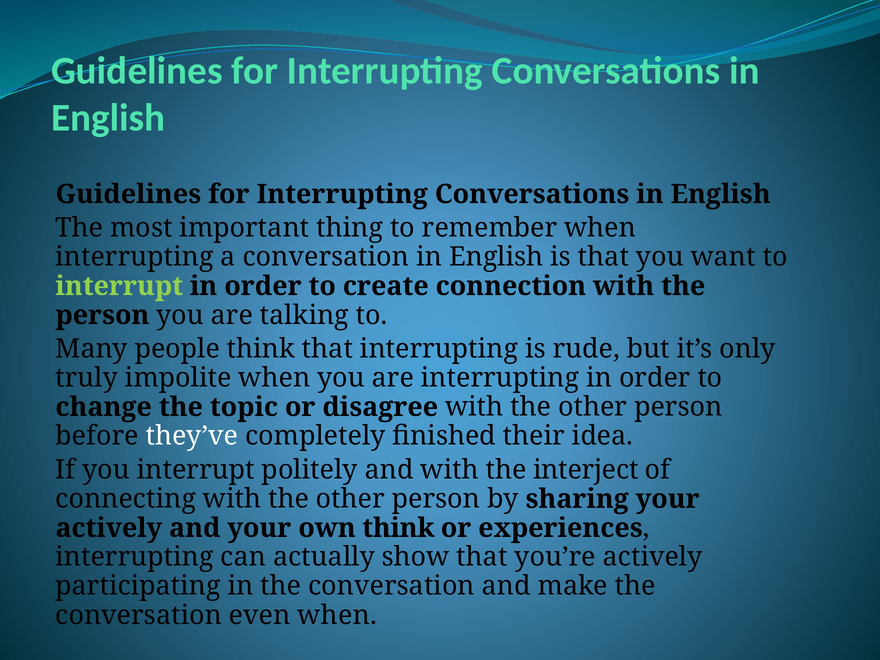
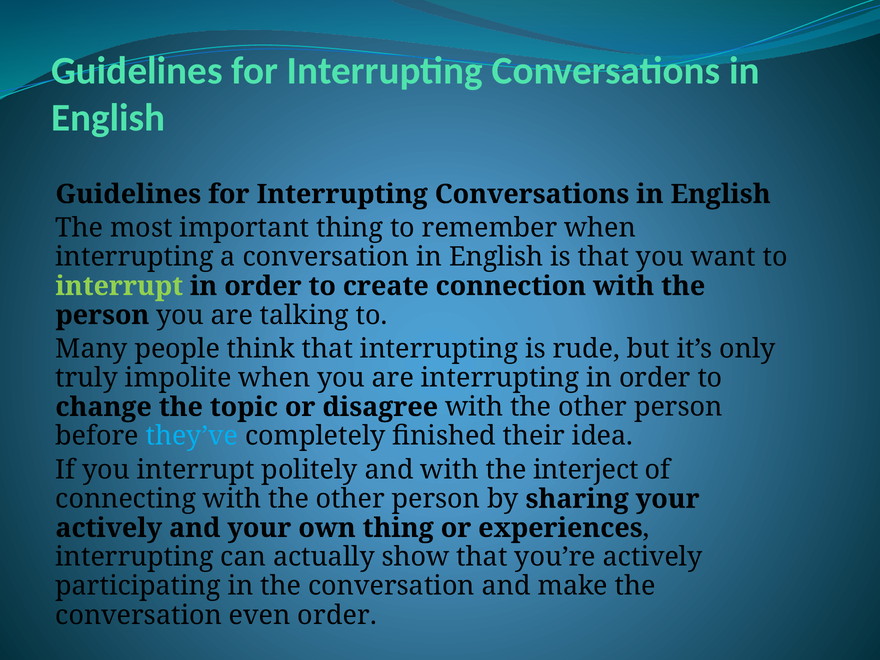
they’ve colour: white -> light blue
own think: think -> thing
even when: when -> order
